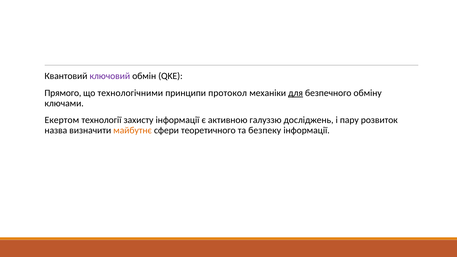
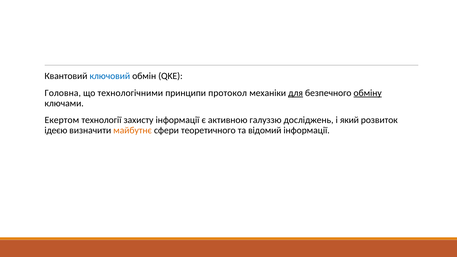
ключовий colour: purple -> blue
Прямого: Прямого -> Головна
обміну underline: none -> present
пару: пару -> який
назва: назва -> ідеєю
безпеку: безпеку -> відомий
